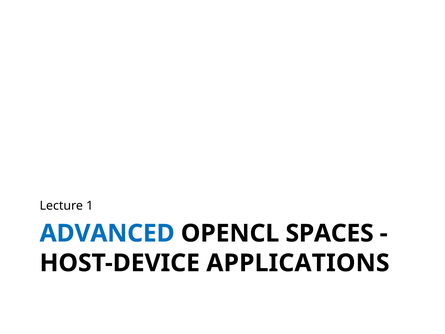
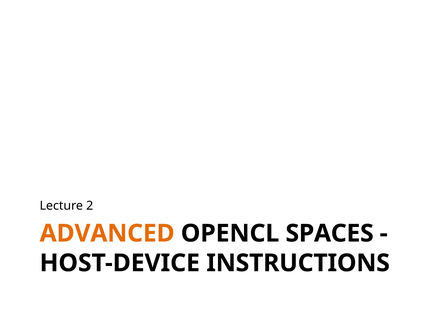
1: 1 -> 2
ADVANCED colour: blue -> orange
APPLICATIONS: APPLICATIONS -> INSTRUCTIONS
